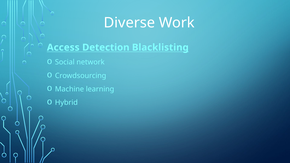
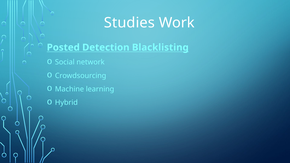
Diverse: Diverse -> Studies
Access: Access -> Posted
